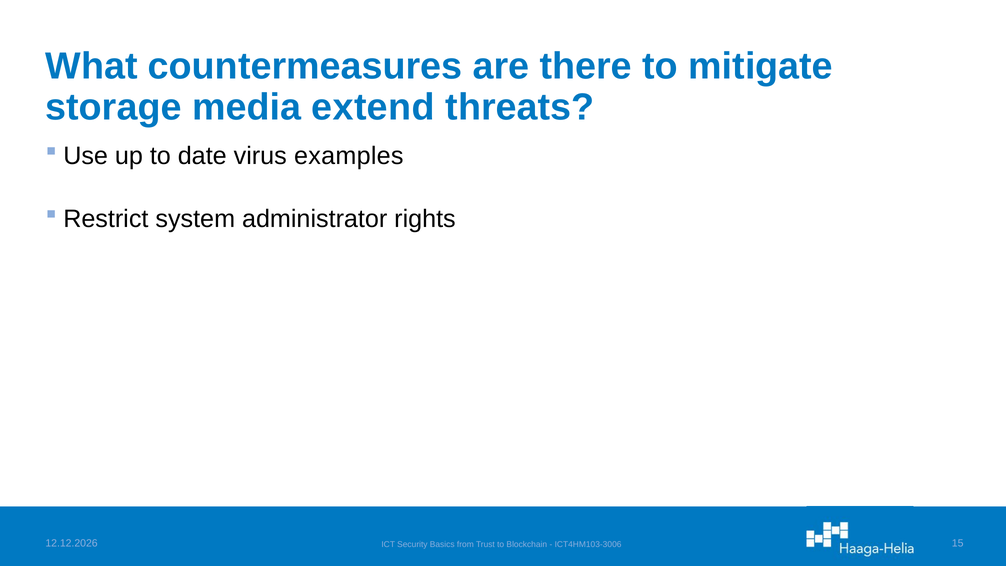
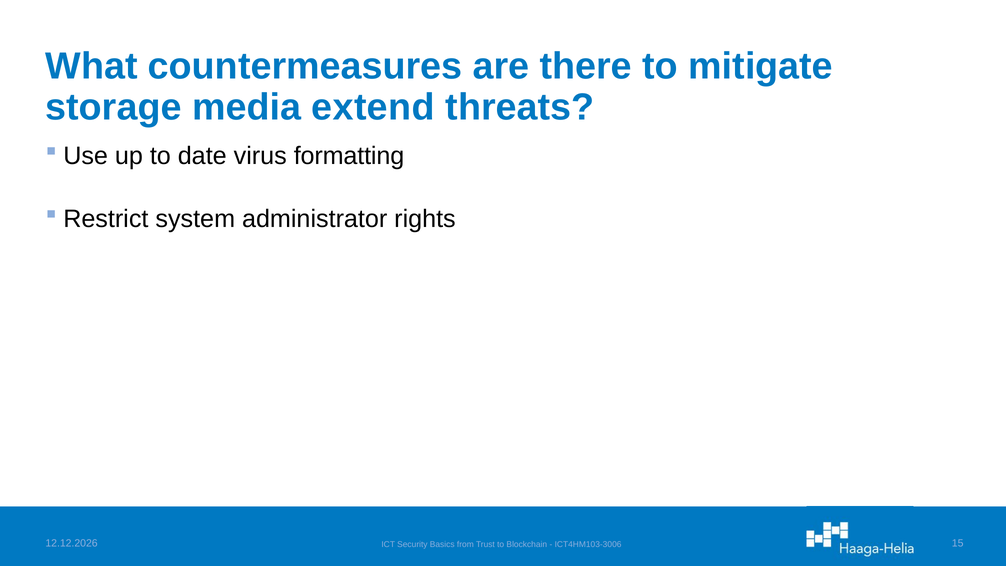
examples: examples -> formatting
